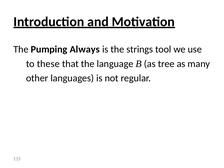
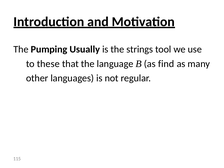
Always: Always -> Usually
tree: tree -> find
